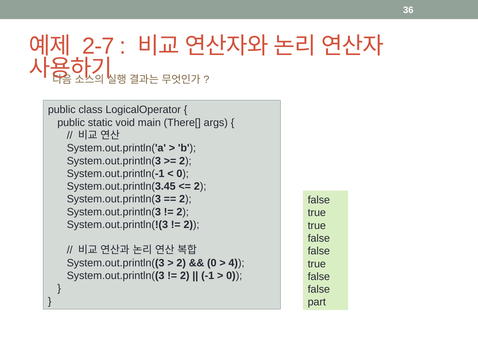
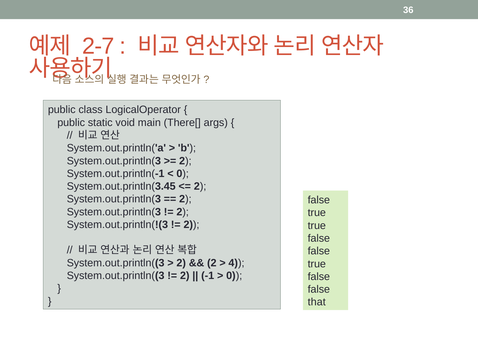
0 at (212, 263): 0 -> 2
part: part -> that
